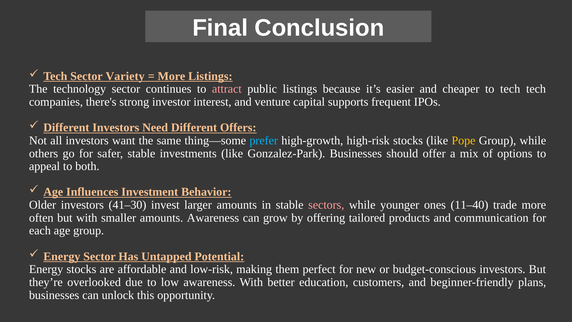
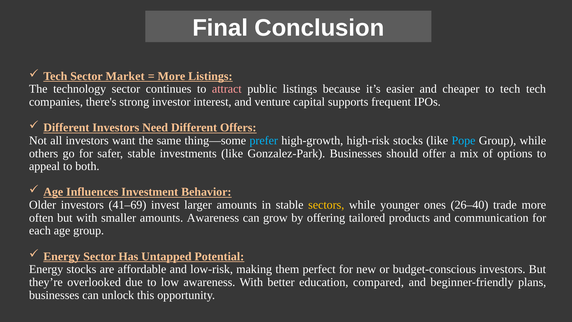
Variety: Variety -> Market
Pope colour: yellow -> light blue
41–30: 41–30 -> 41–69
sectors colour: pink -> yellow
11–40: 11–40 -> 26–40
customers: customers -> compared
